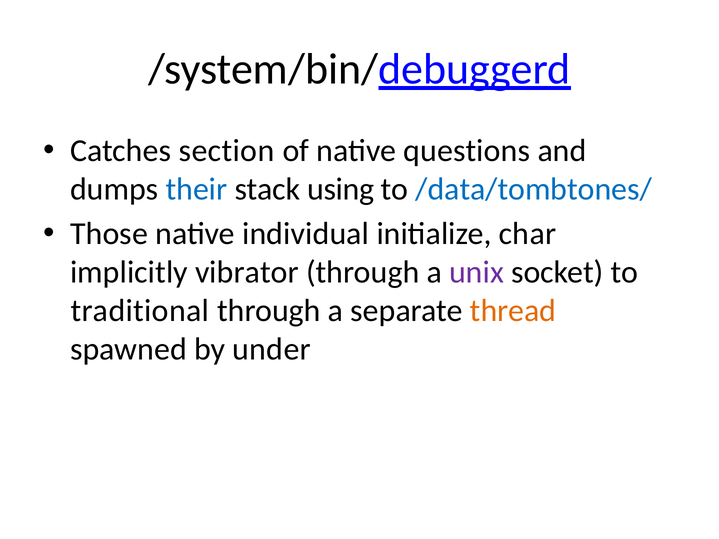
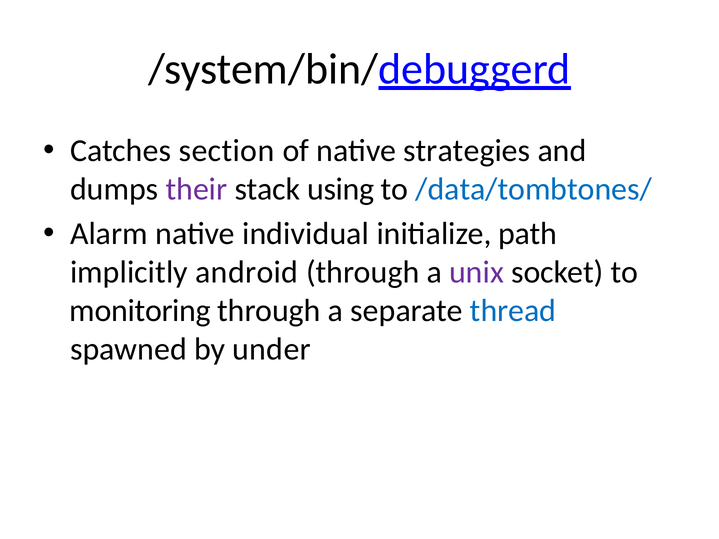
questions: questions -> strategies
their colour: blue -> purple
Those: Those -> Alarm
char: char -> path
vibrator: vibrator -> android
traditional: traditional -> monitoring
thread colour: orange -> blue
